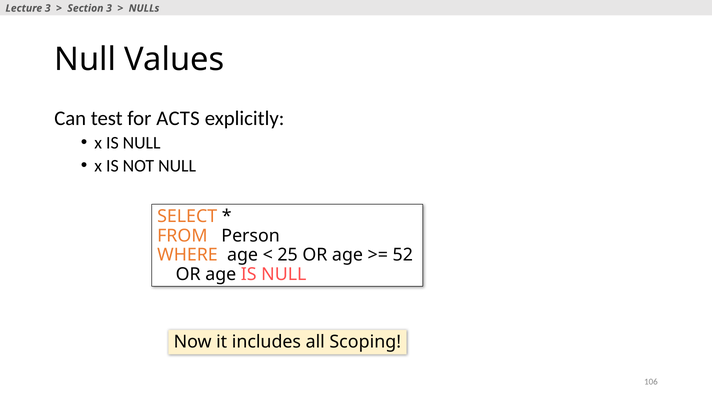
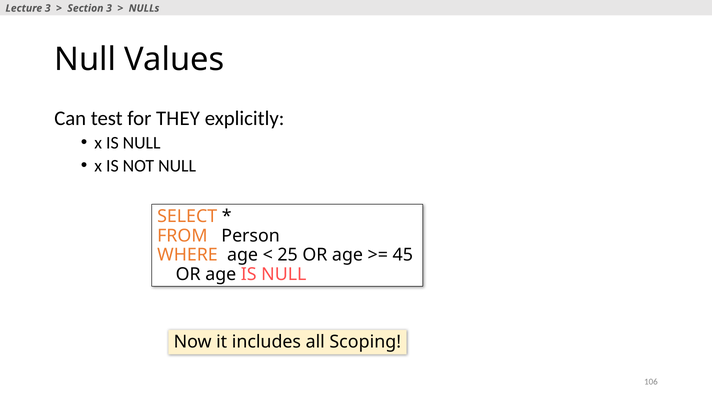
ACTS: ACTS -> THEY
52: 52 -> 45
